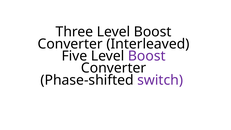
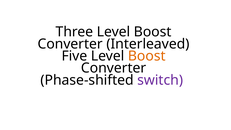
Boost at (147, 56) colour: purple -> orange
